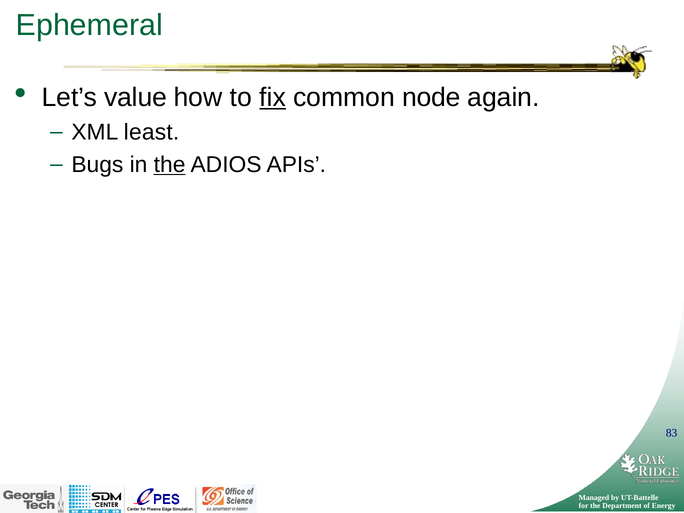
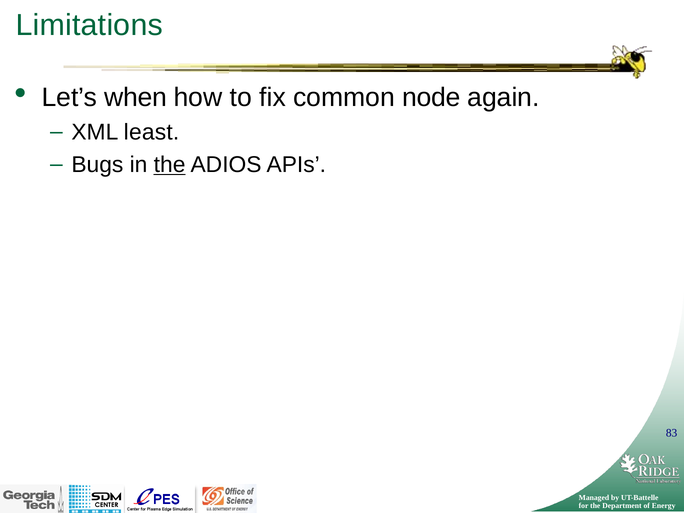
Ephemeral: Ephemeral -> Limitations
value: value -> when
fix underline: present -> none
